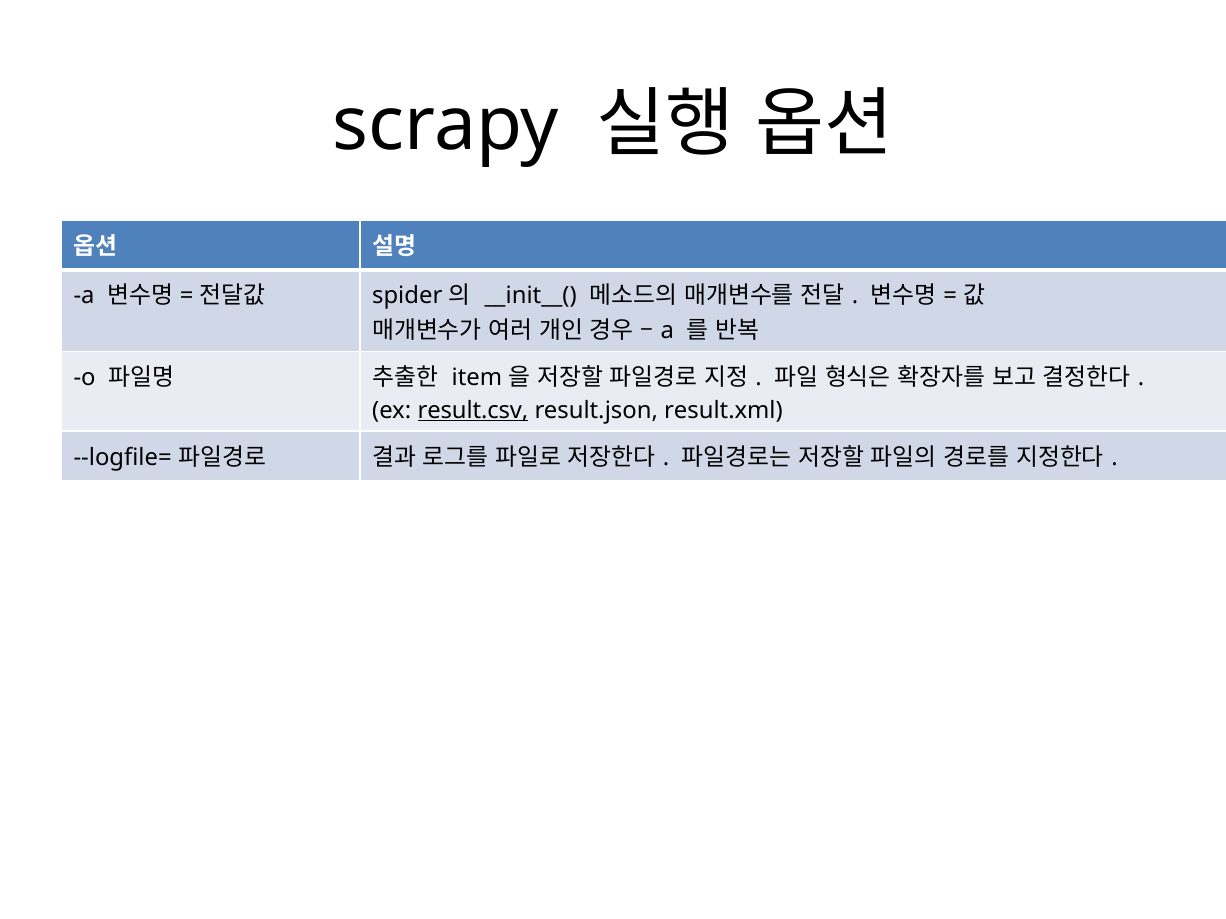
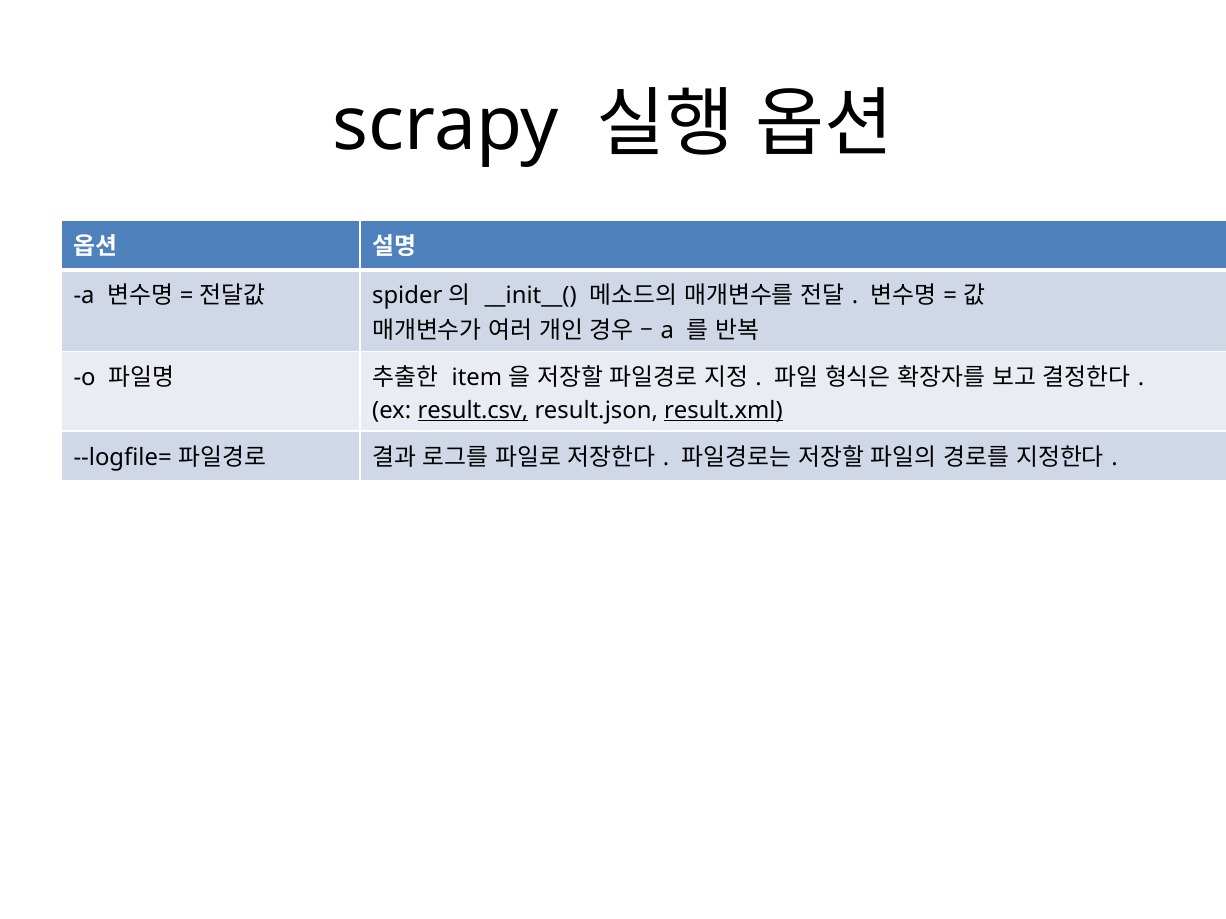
result.xml underline: none -> present
